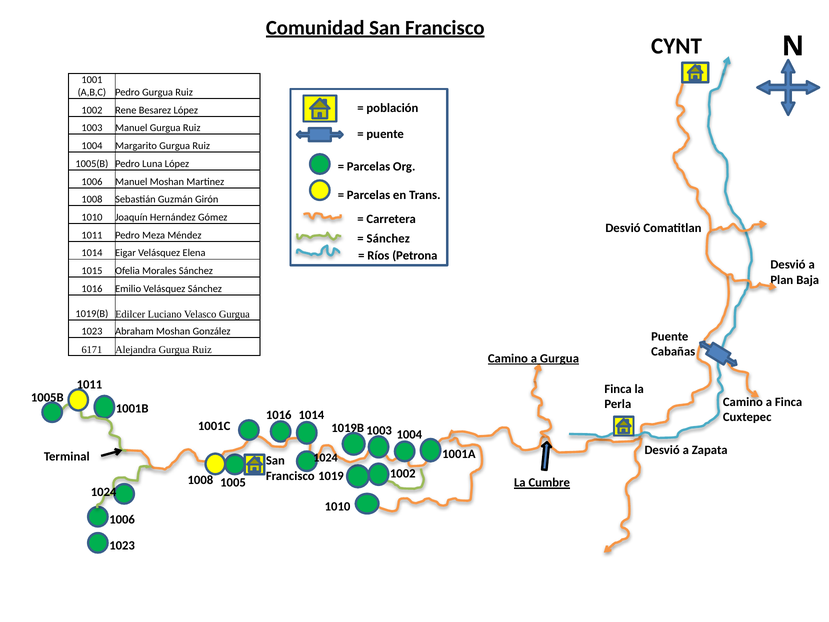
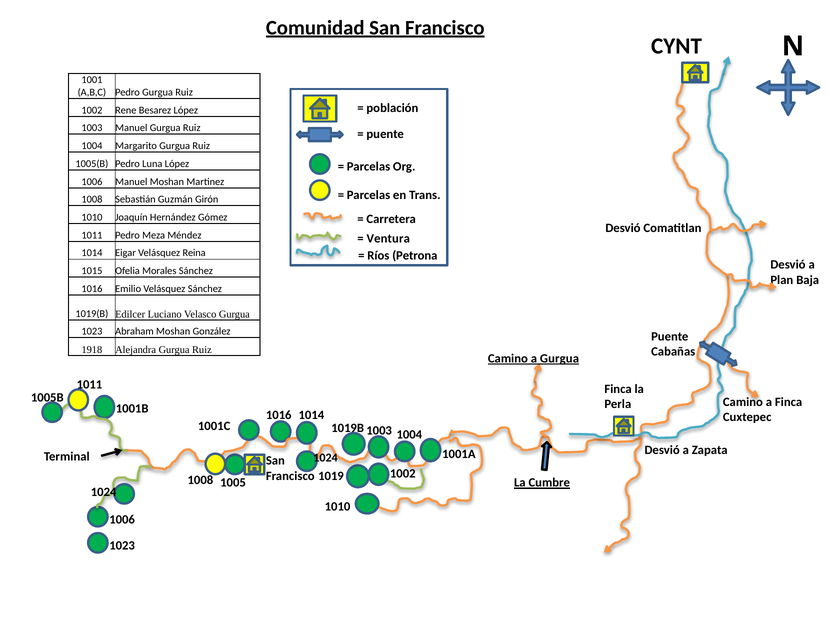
Sánchez at (388, 239): Sánchez -> Ventura
Elena: Elena -> Reina
6171: 6171 -> 1918
